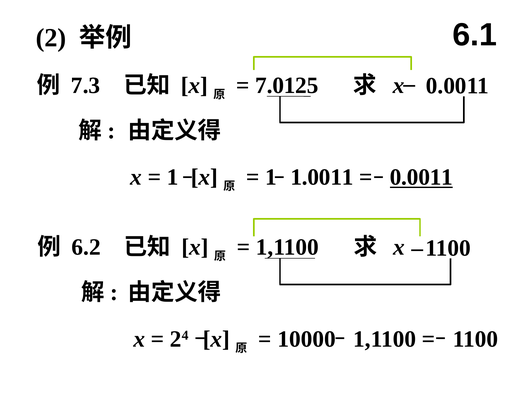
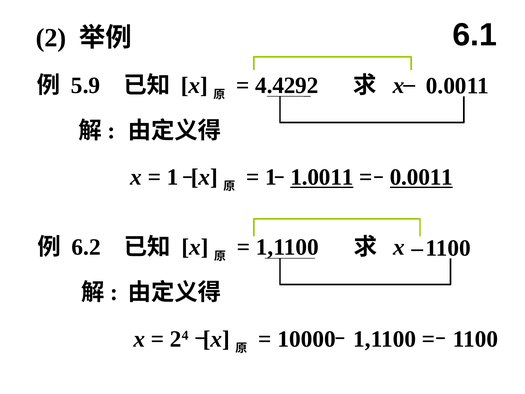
7.3: 7.3 -> 5.9
7.0125: 7.0125 -> 4.4292
1.0011 underline: none -> present
